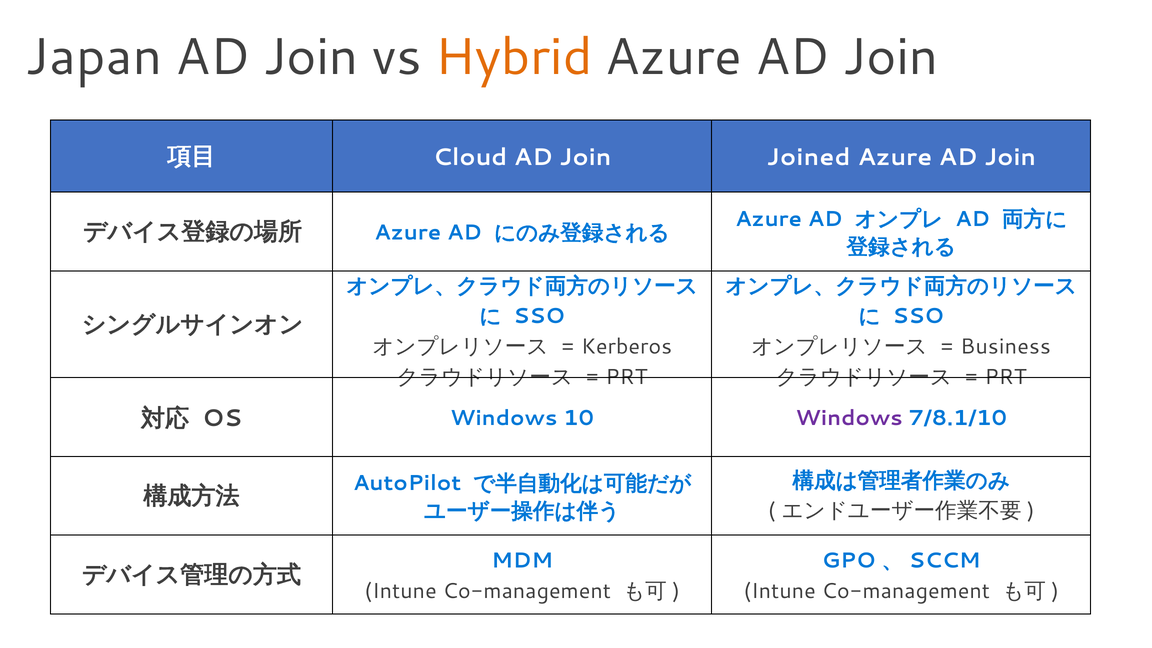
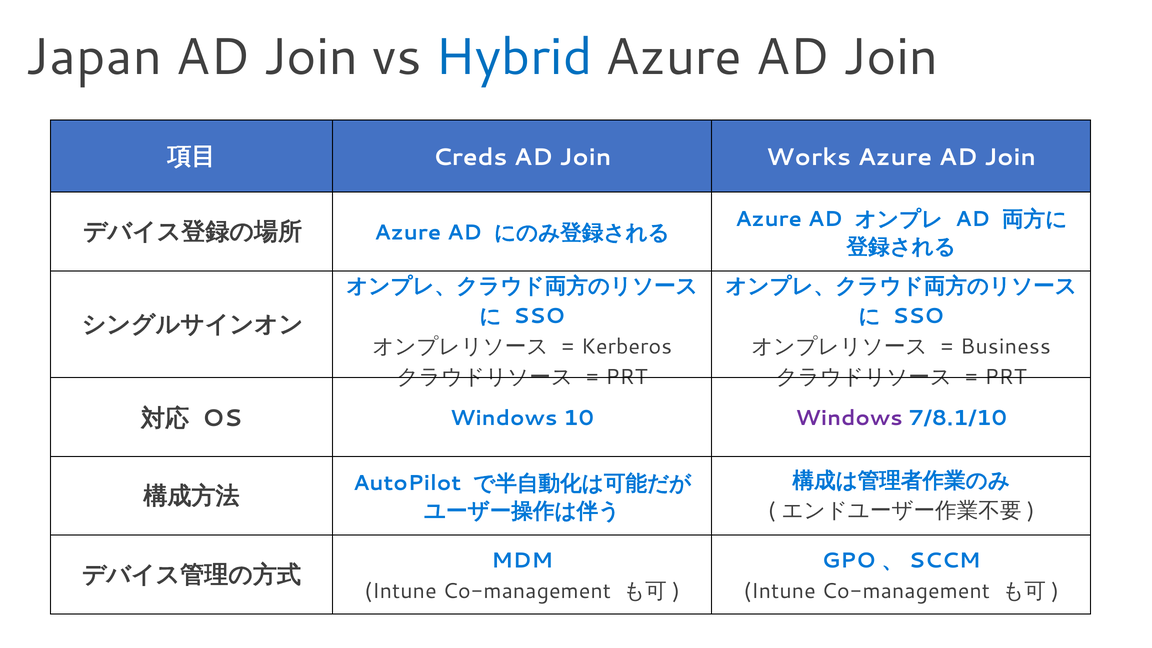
Hybrid colour: orange -> blue
Cloud: Cloud -> Creds
Joined: Joined -> Works
